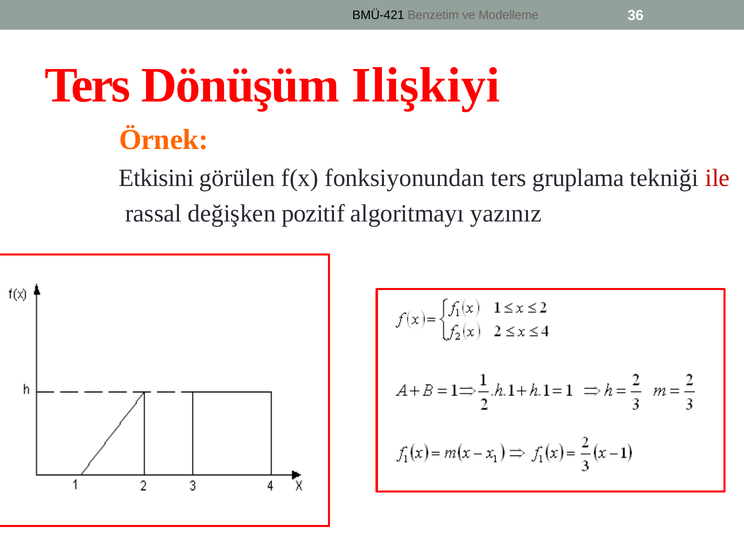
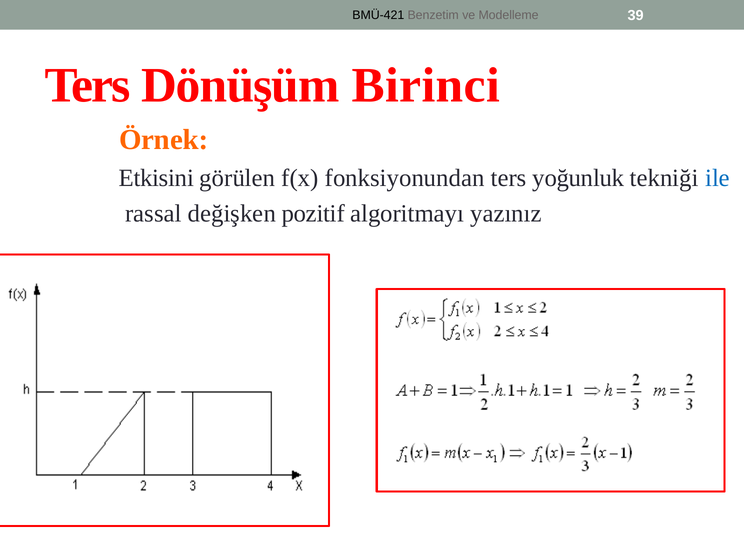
36: 36 -> 39
Ilişkiyi: Ilişkiyi -> Birinci
gruplama: gruplama -> yoğunluk
ile colour: red -> blue
